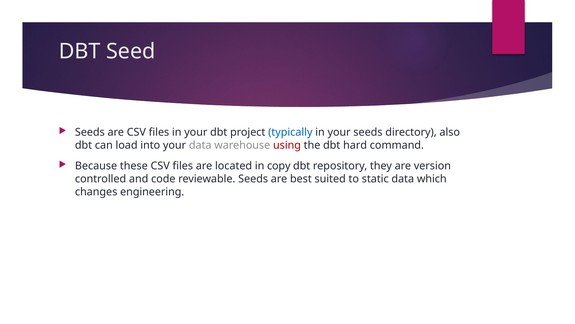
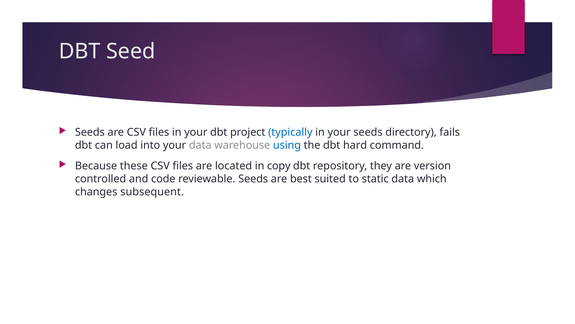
also: also -> fails
using colour: red -> blue
engineering: engineering -> subsequent
